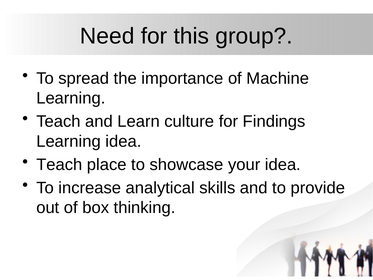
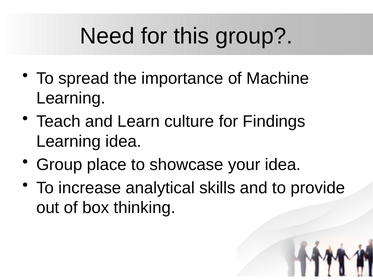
Teach at (59, 164): Teach -> Group
